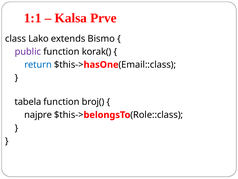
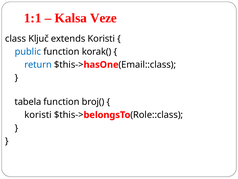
Prve: Prve -> Veze
Lako: Lako -> Ključ
extends Bismo: Bismo -> Koristi
public colour: purple -> blue
najpre at (38, 115): najpre -> koristi
